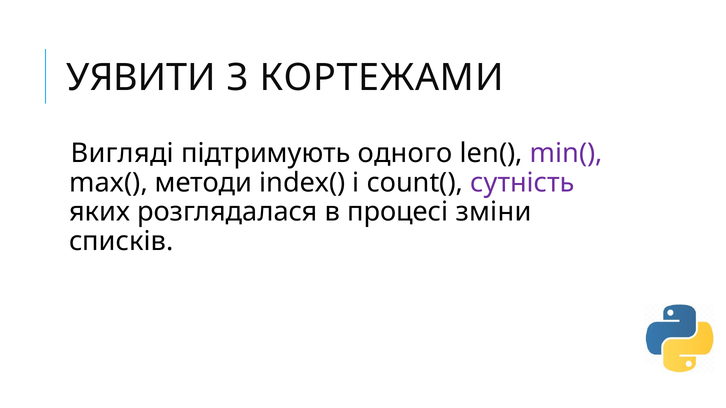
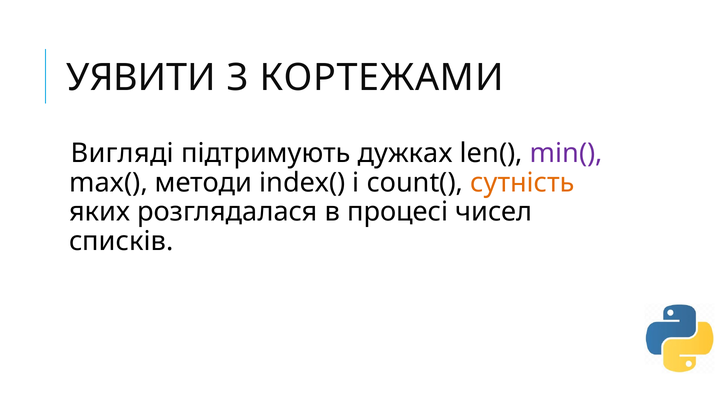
одного: одного -> дужках
сутність colour: purple -> orange
зміни: зміни -> чисел
